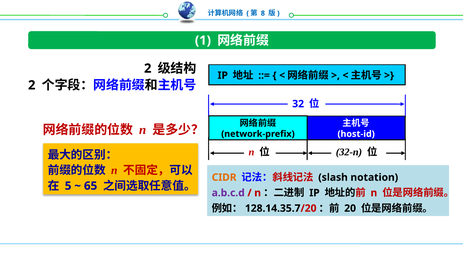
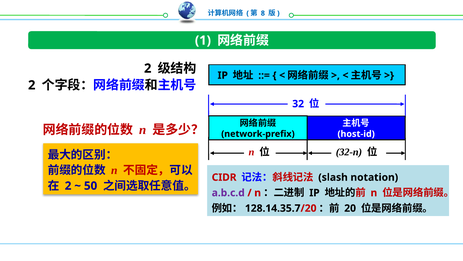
CIDR colour: orange -> red
5 at (68, 185): 5 -> 2
65: 65 -> 50
